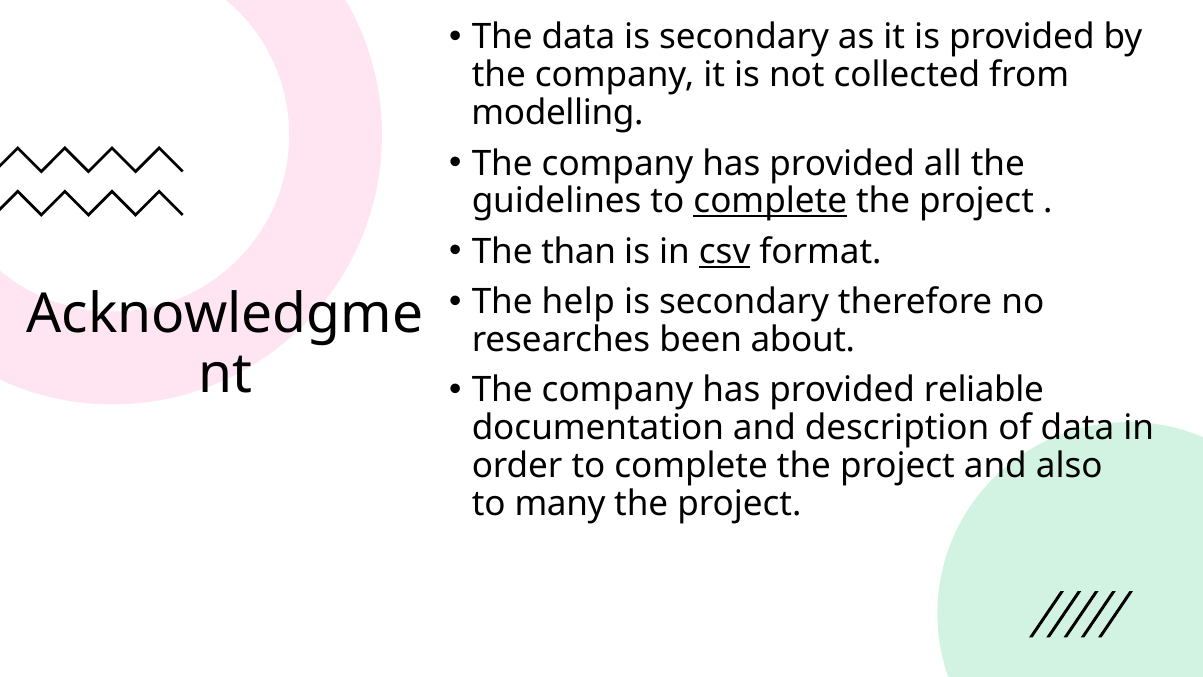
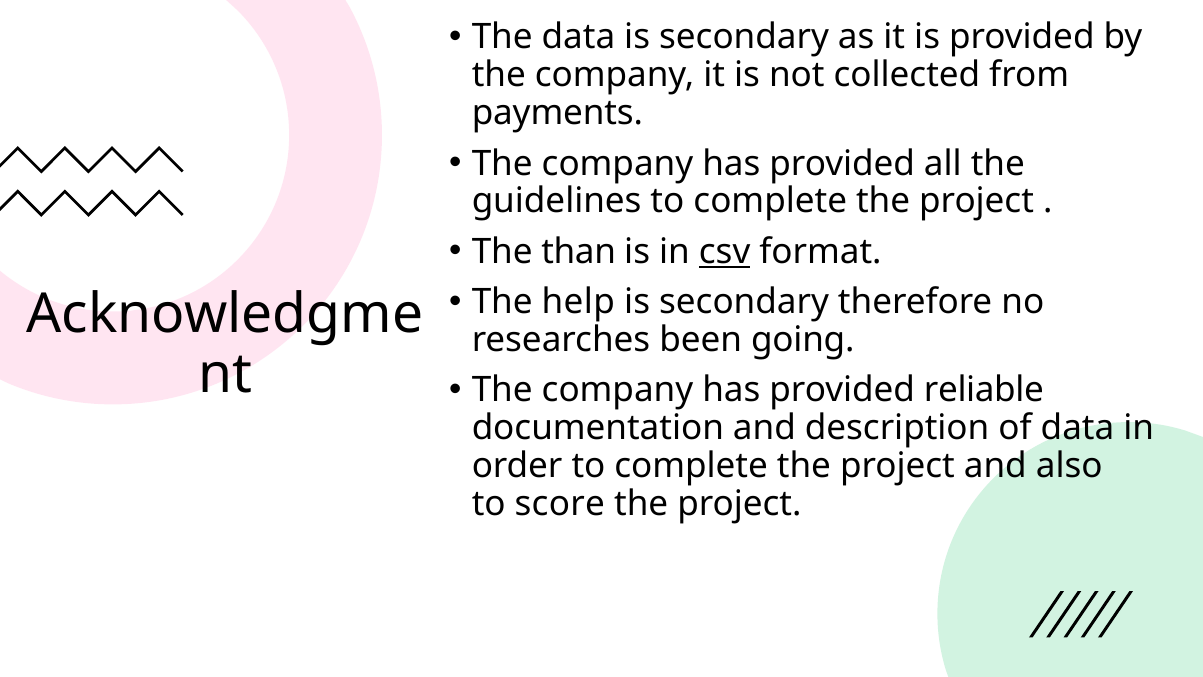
modelling: modelling -> payments
complete at (770, 201) underline: present -> none
about: about -> going
many: many -> score
